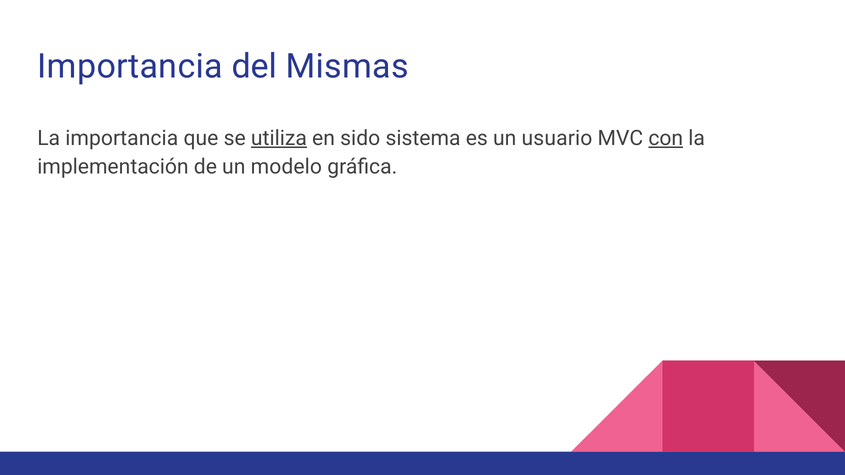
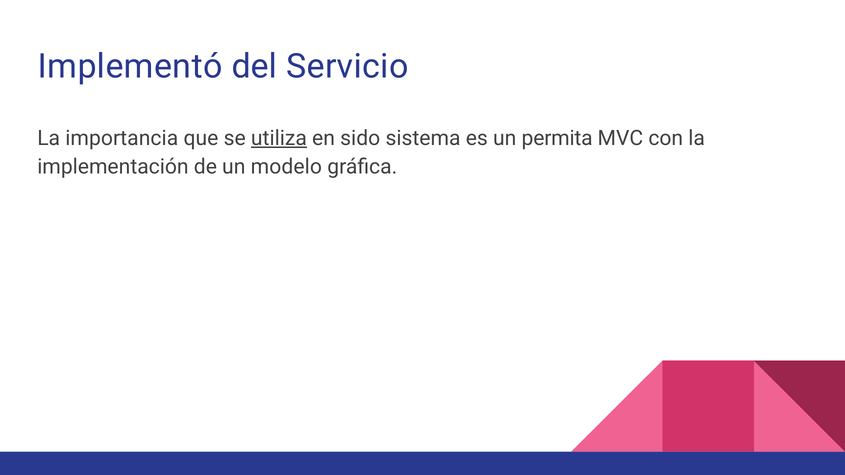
Importancia at (130, 67): Importancia -> Implementó
Mismas: Mismas -> Servicio
usuario: usuario -> permita
con underline: present -> none
